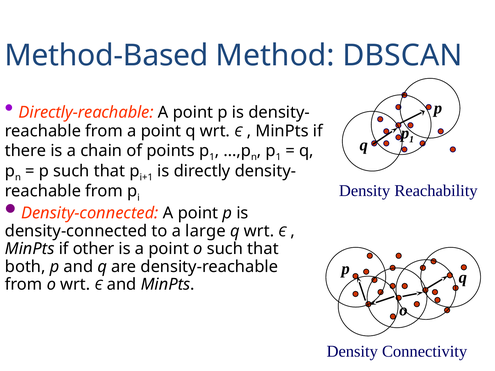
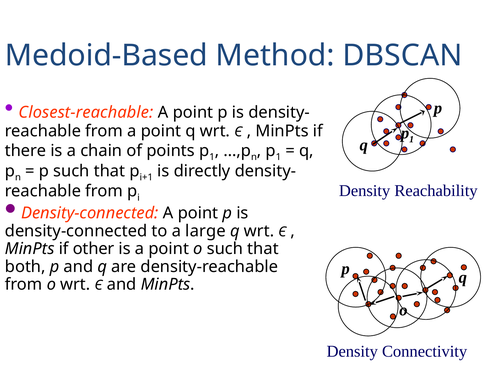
Method-Based: Method-Based -> Medoid-Based
Directly-reachable: Directly-reachable -> Closest-reachable
